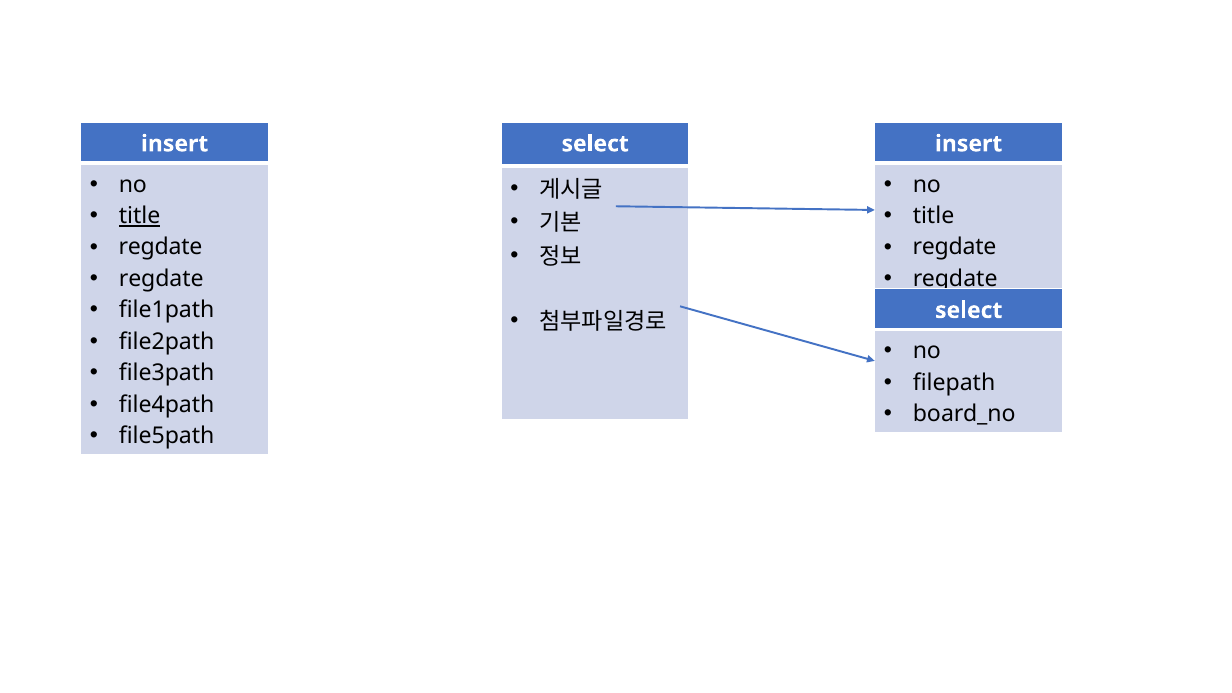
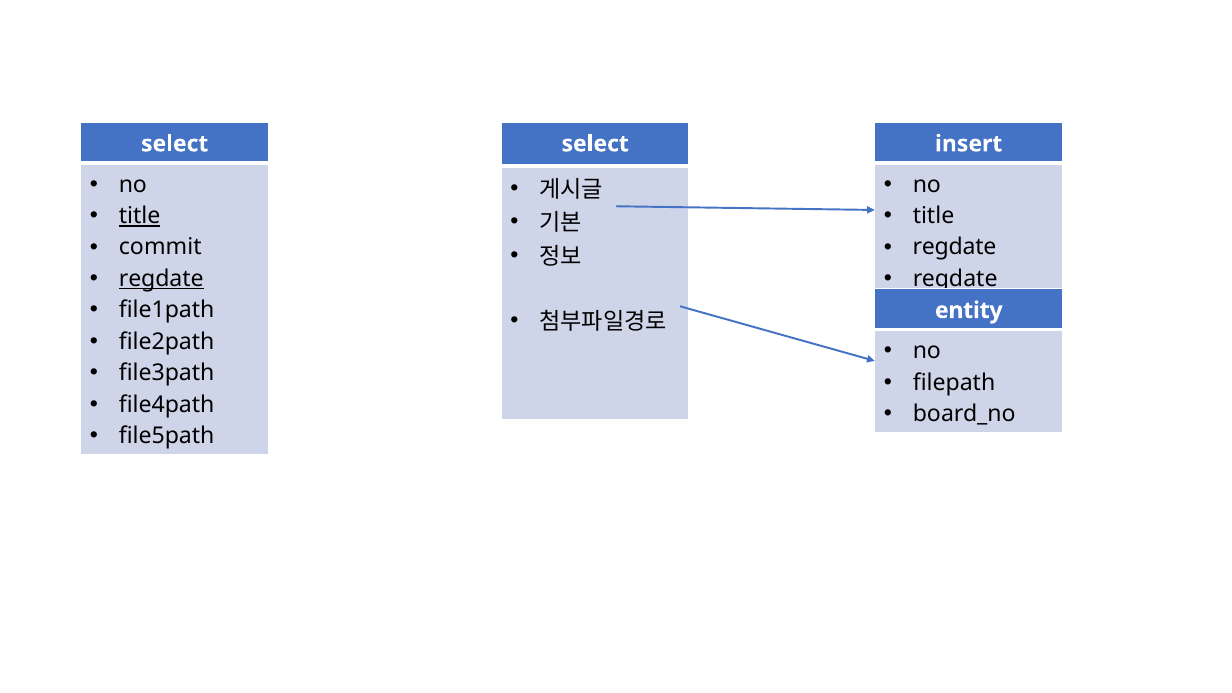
insert at (175, 144): insert -> select
regdate at (160, 247): regdate -> commit
regdate at (161, 279) underline: none -> present
select at (969, 310): select -> entity
